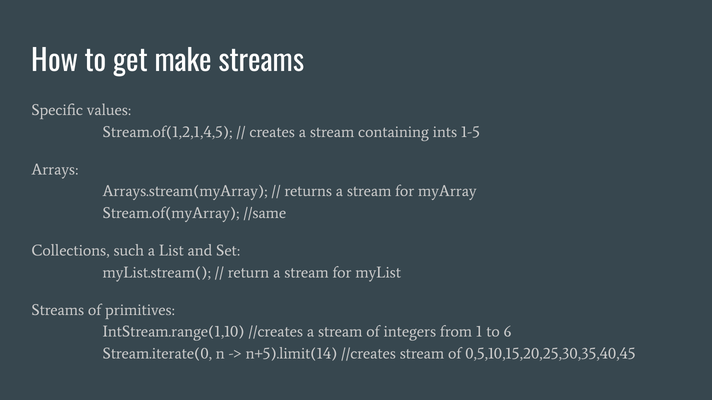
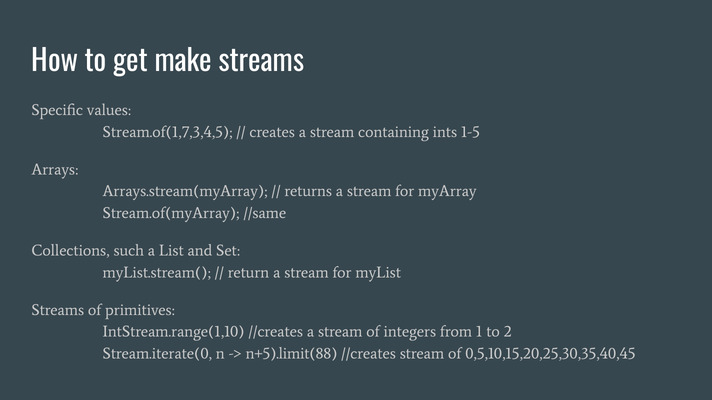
Stream.of(1,2,1,4,5: Stream.of(1,2,1,4,5 -> Stream.of(1,7,3,4,5
6: 6 -> 2
n+5).limit(14: n+5).limit(14 -> n+5).limit(88
